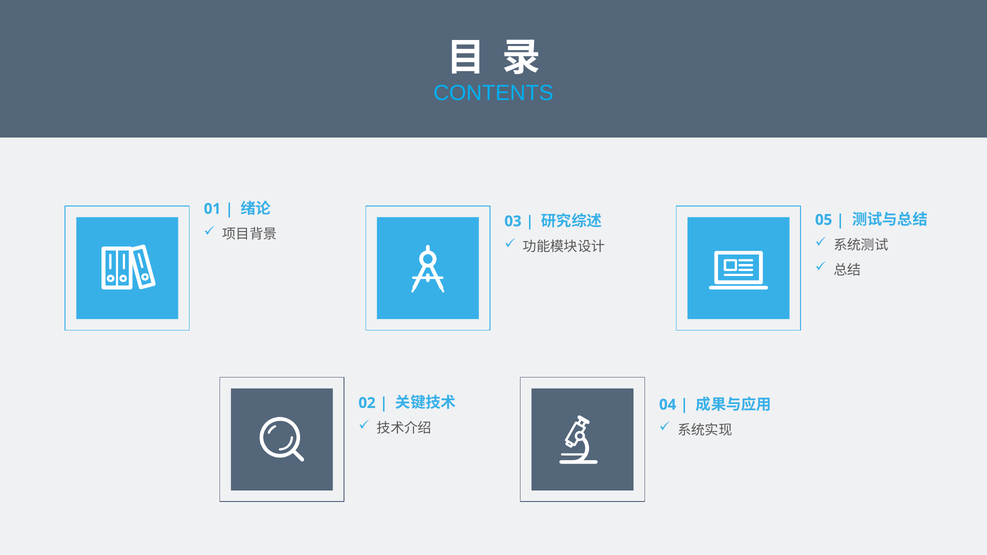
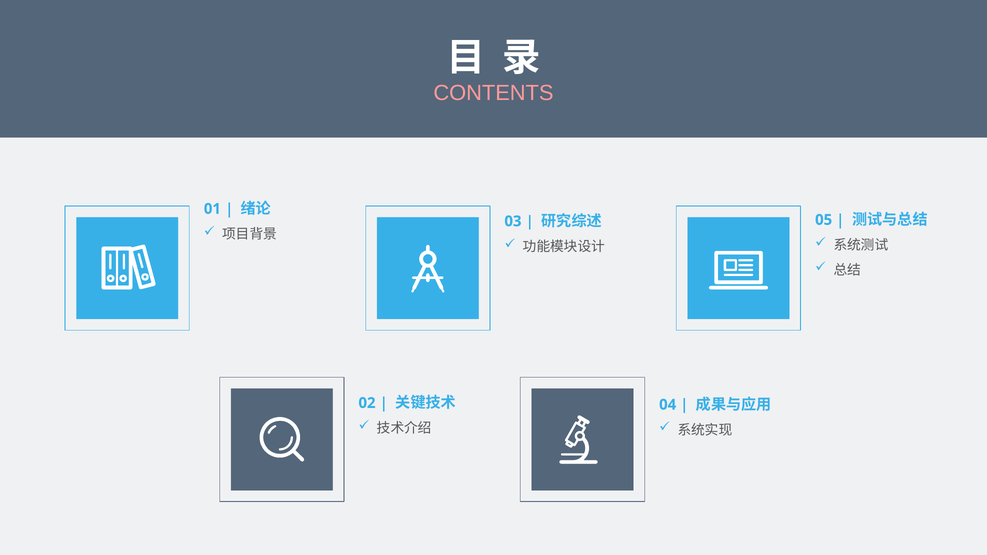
CONTENTS colour: light blue -> pink
